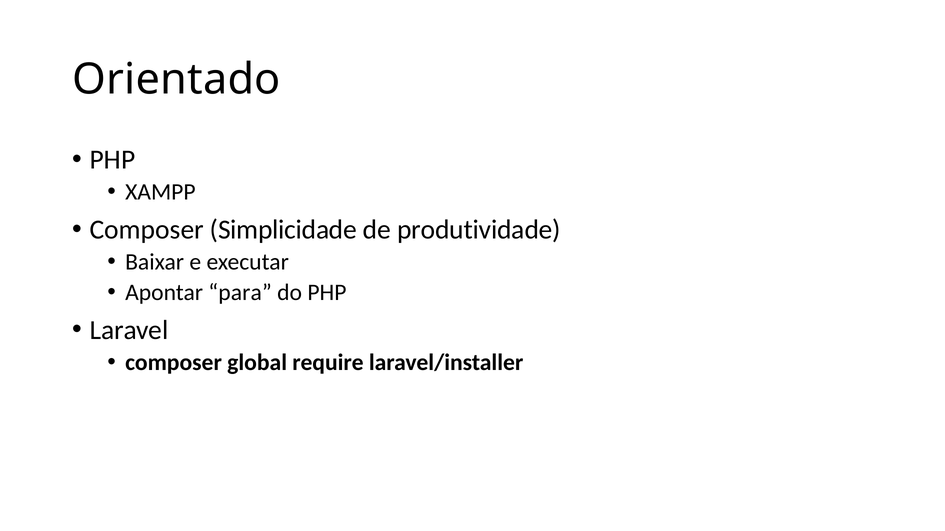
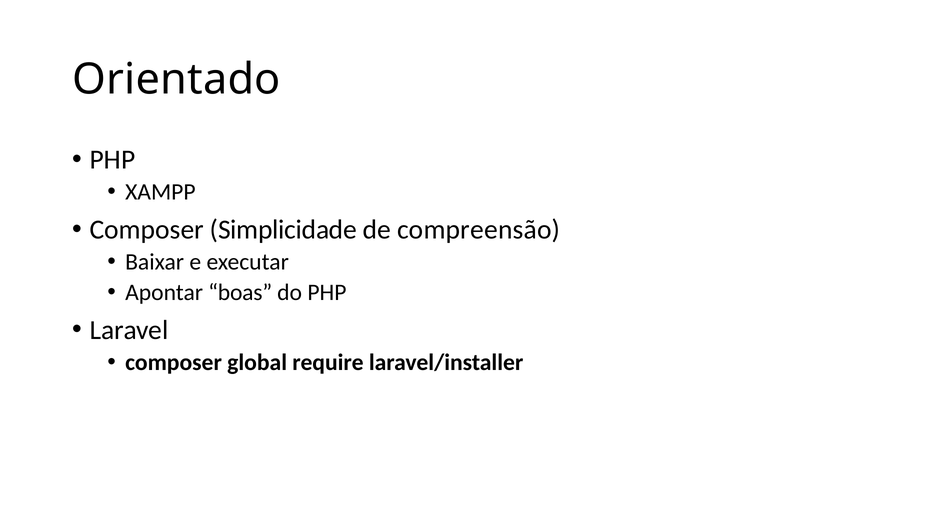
produtividade: produtividade -> compreensão
para: para -> boas
